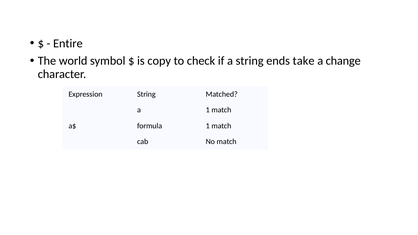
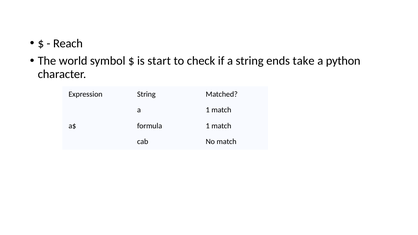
Entire: Entire -> Reach
copy: copy -> start
change: change -> python
